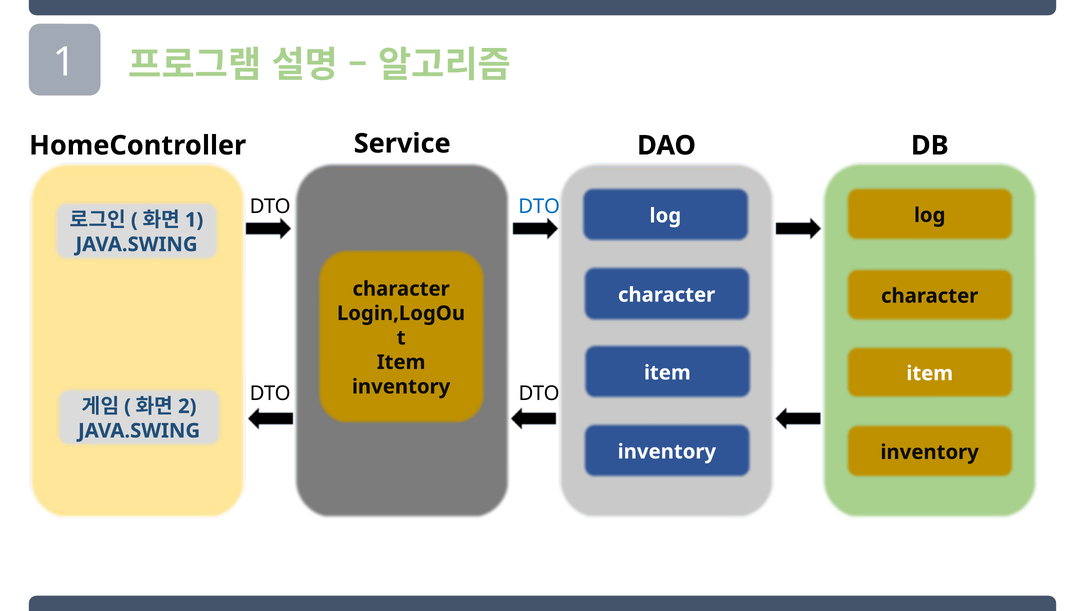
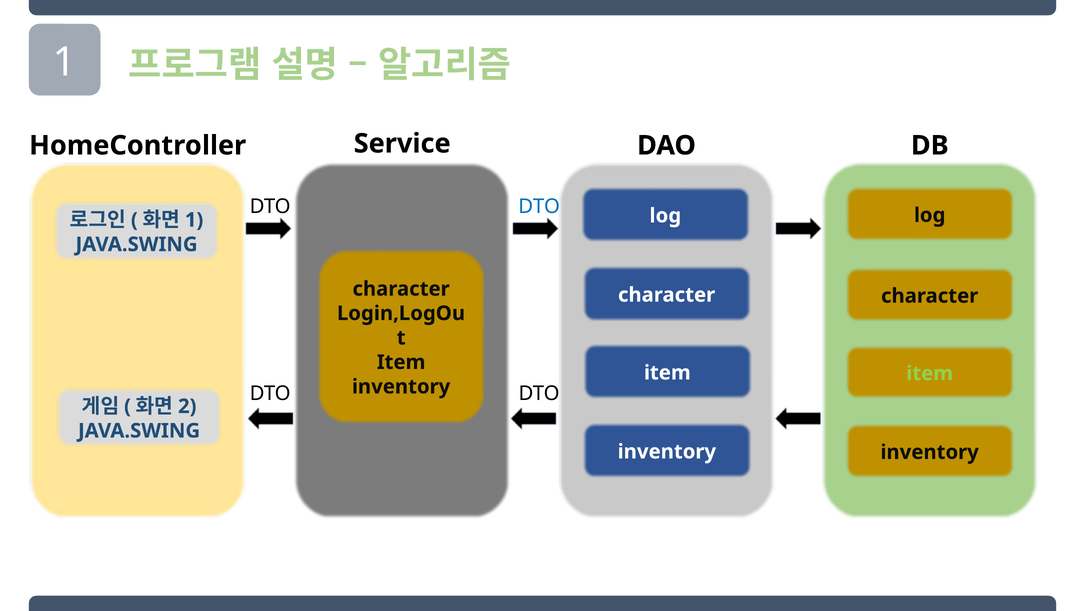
item at (930, 373) colour: white -> light green
